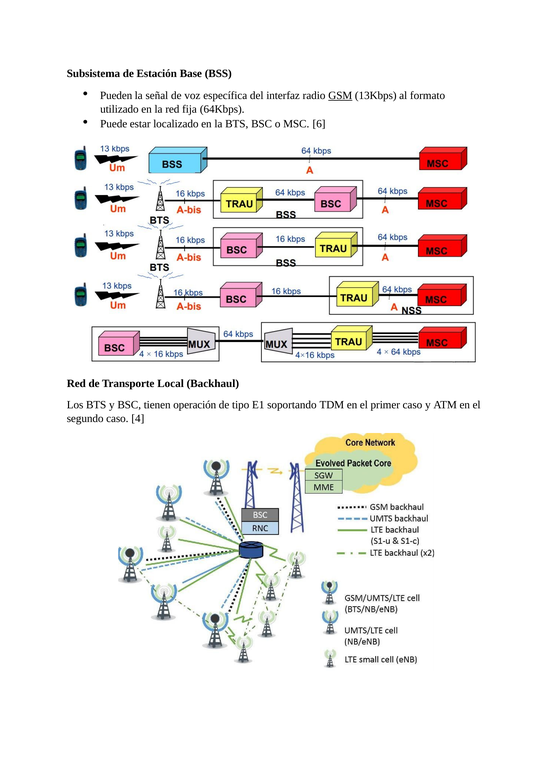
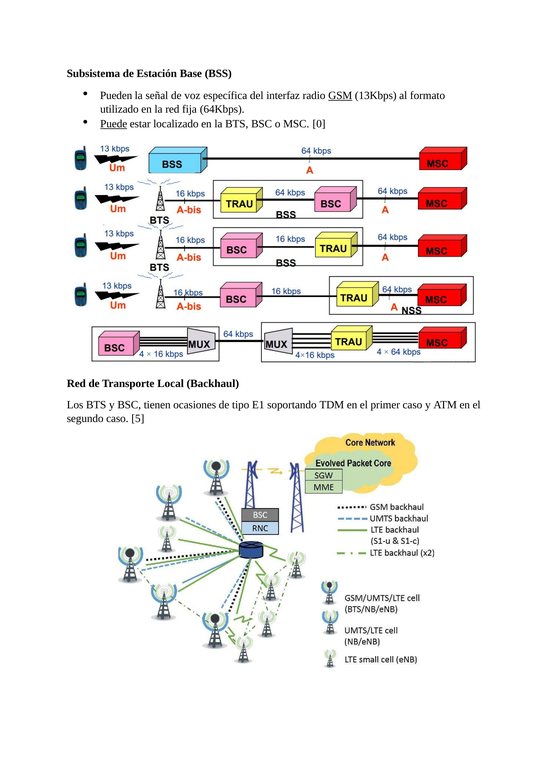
Puede underline: none -> present
6: 6 -> 0
operación: operación -> ocasiones
4: 4 -> 5
